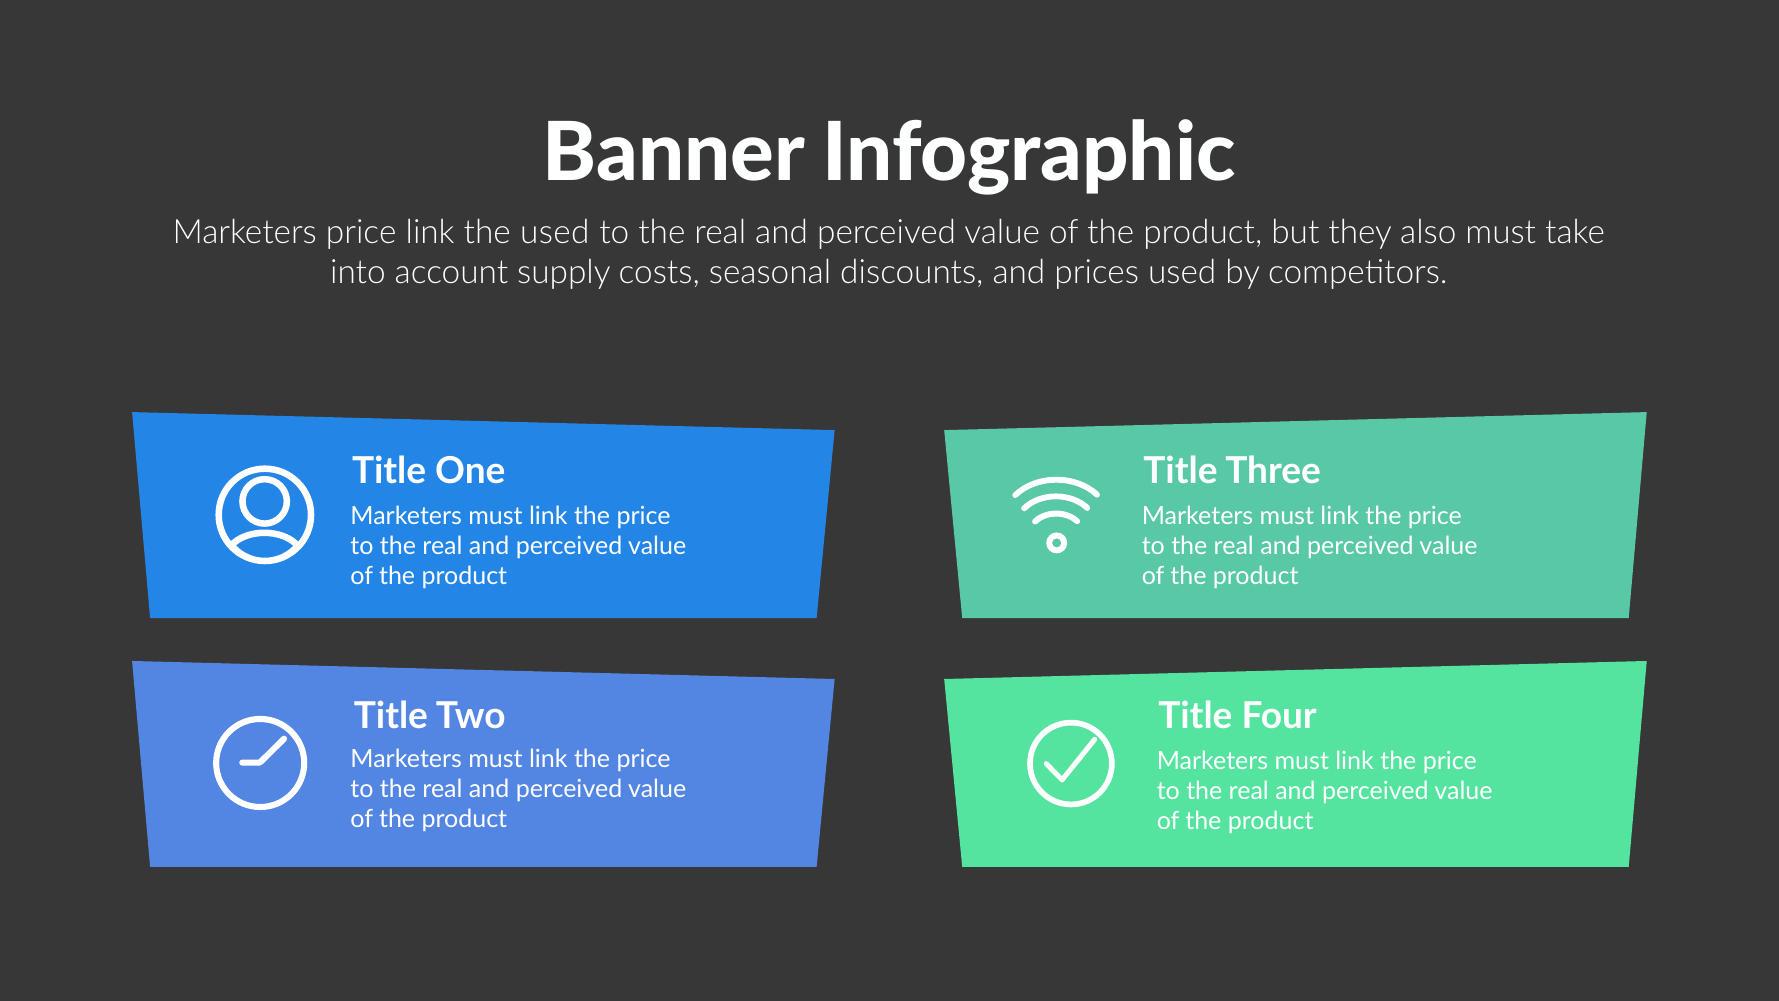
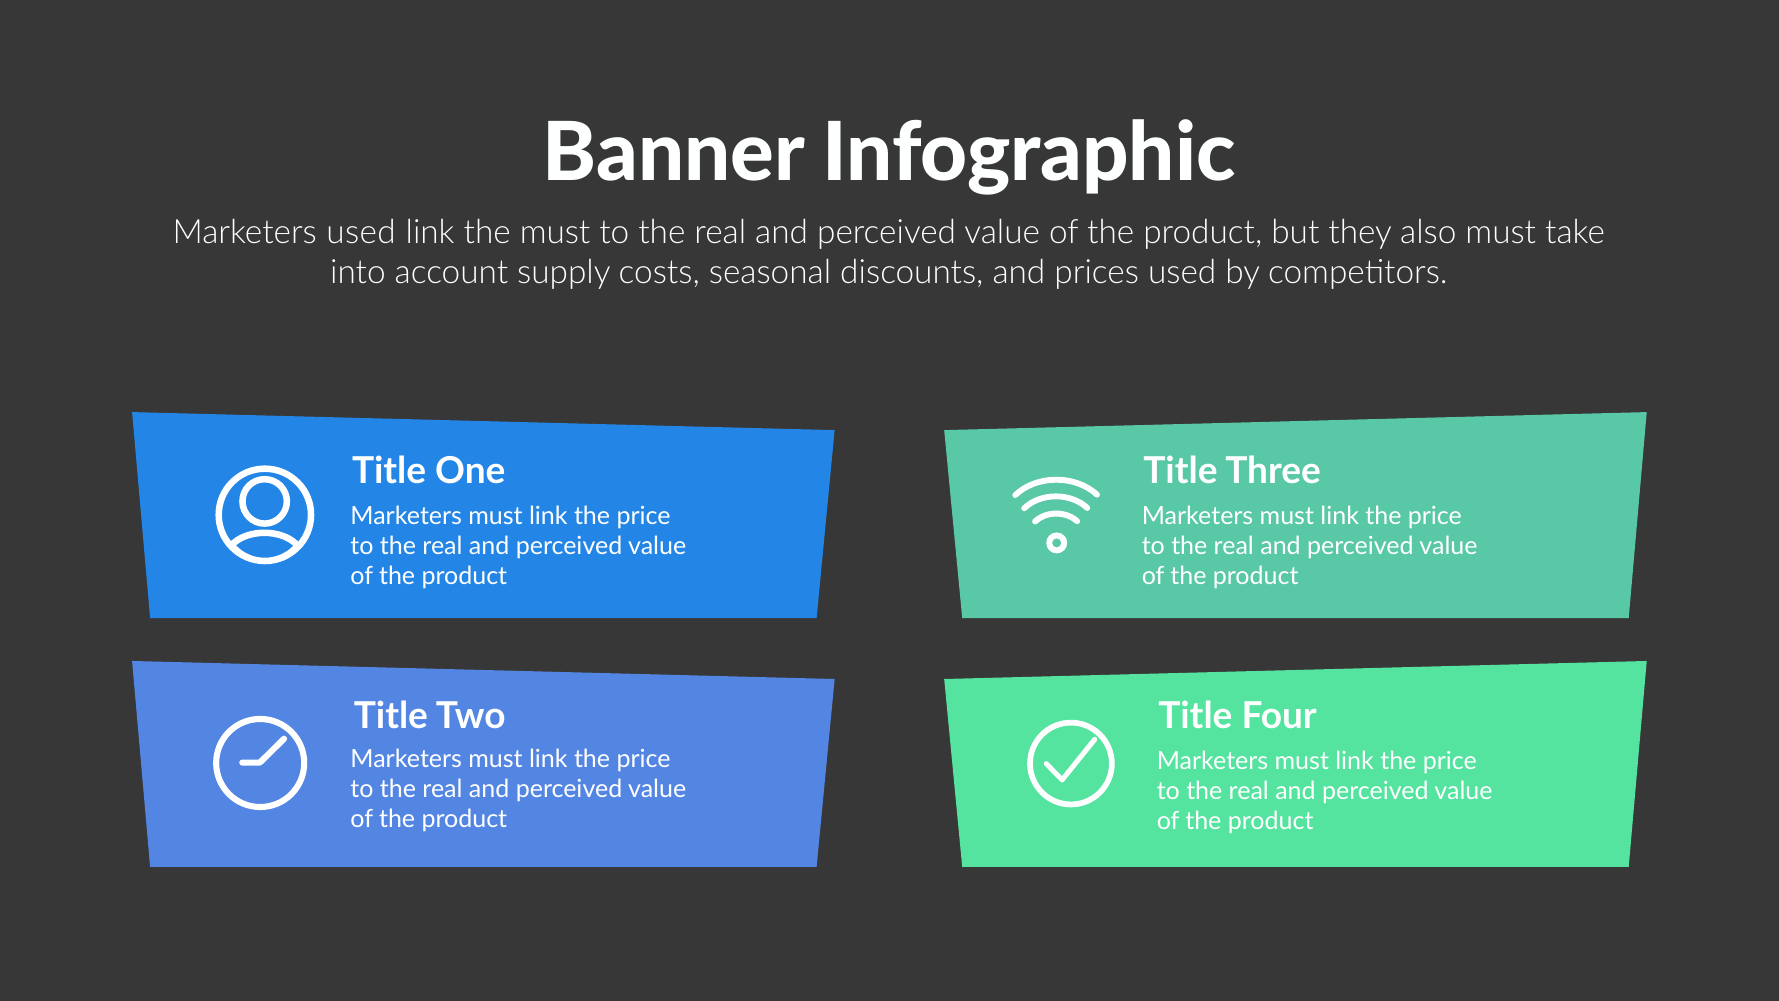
Marketers price: price -> used
the used: used -> must
